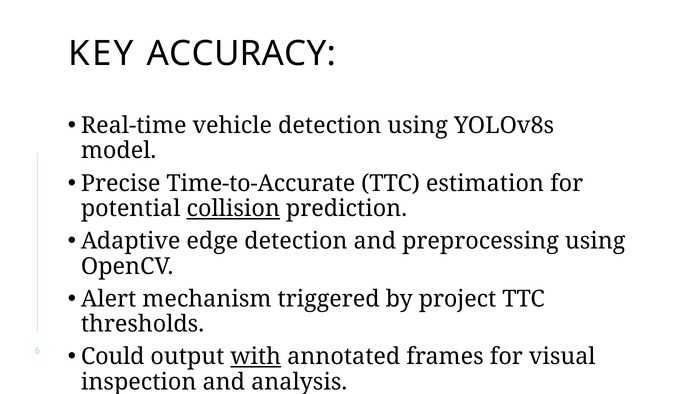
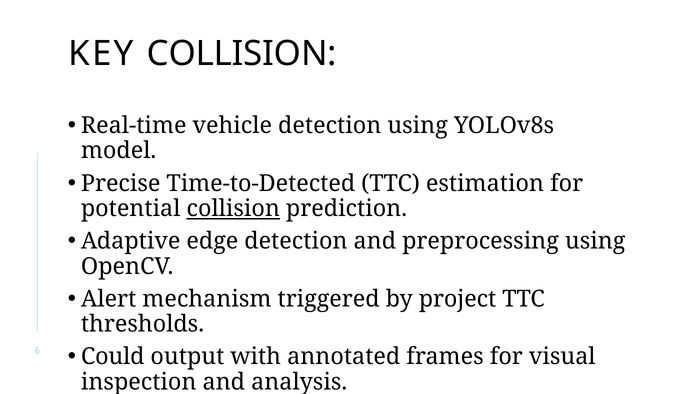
KEY ACCURACY: ACCURACY -> COLLISION
Time-to-Accurate: Time-to-Accurate -> Time-to-Detected
with underline: present -> none
